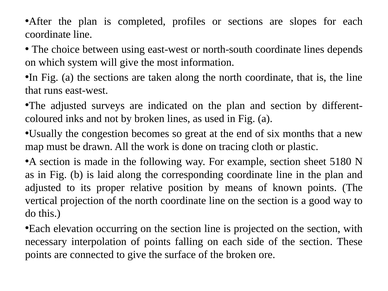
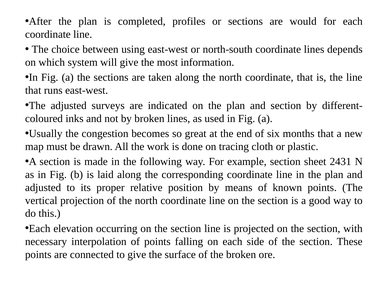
slopes: slopes -> would
5180: 5180 -> 2431
